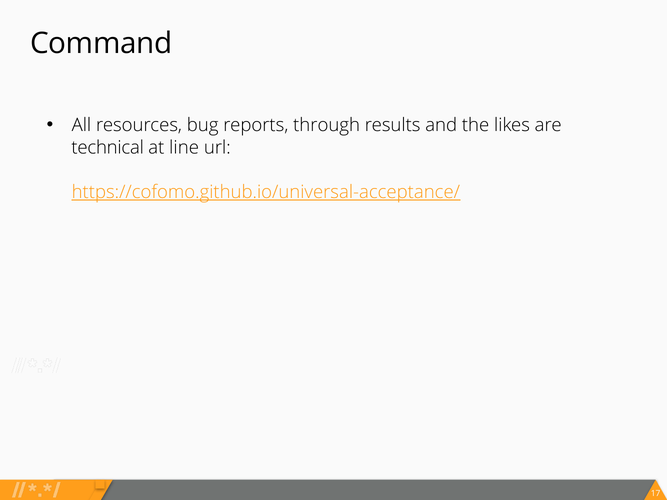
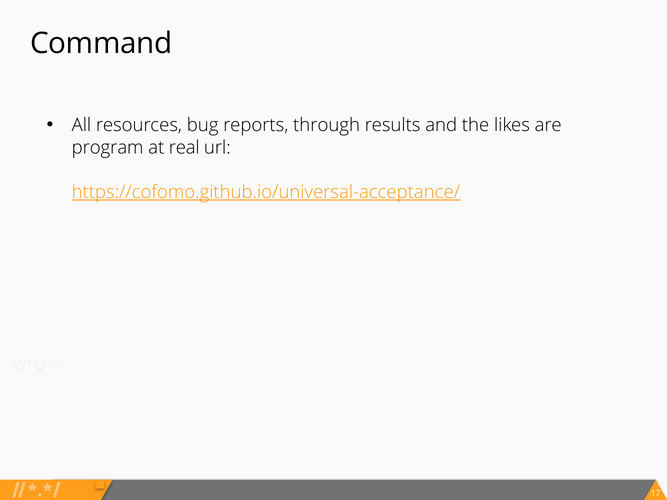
technical: technical -> program
line: line -> real
